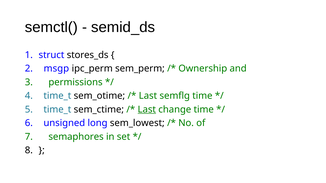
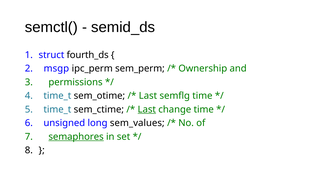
stores_ds: stores_ds -> fourth_ds
sem_lowest: sem_lowest -> sem_values
semaphores underline: none -> present
